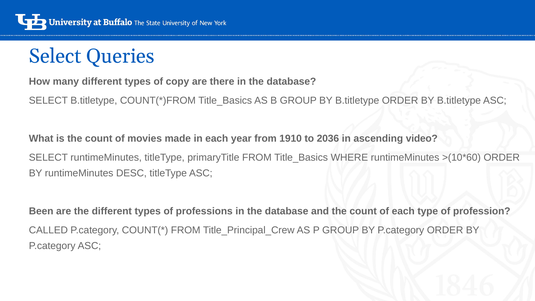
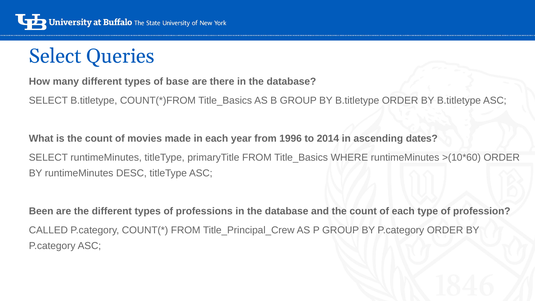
copy: copy -> base
1910: 1910 -> 1996
2036: 2036 -> 2014
video: video -> dates
